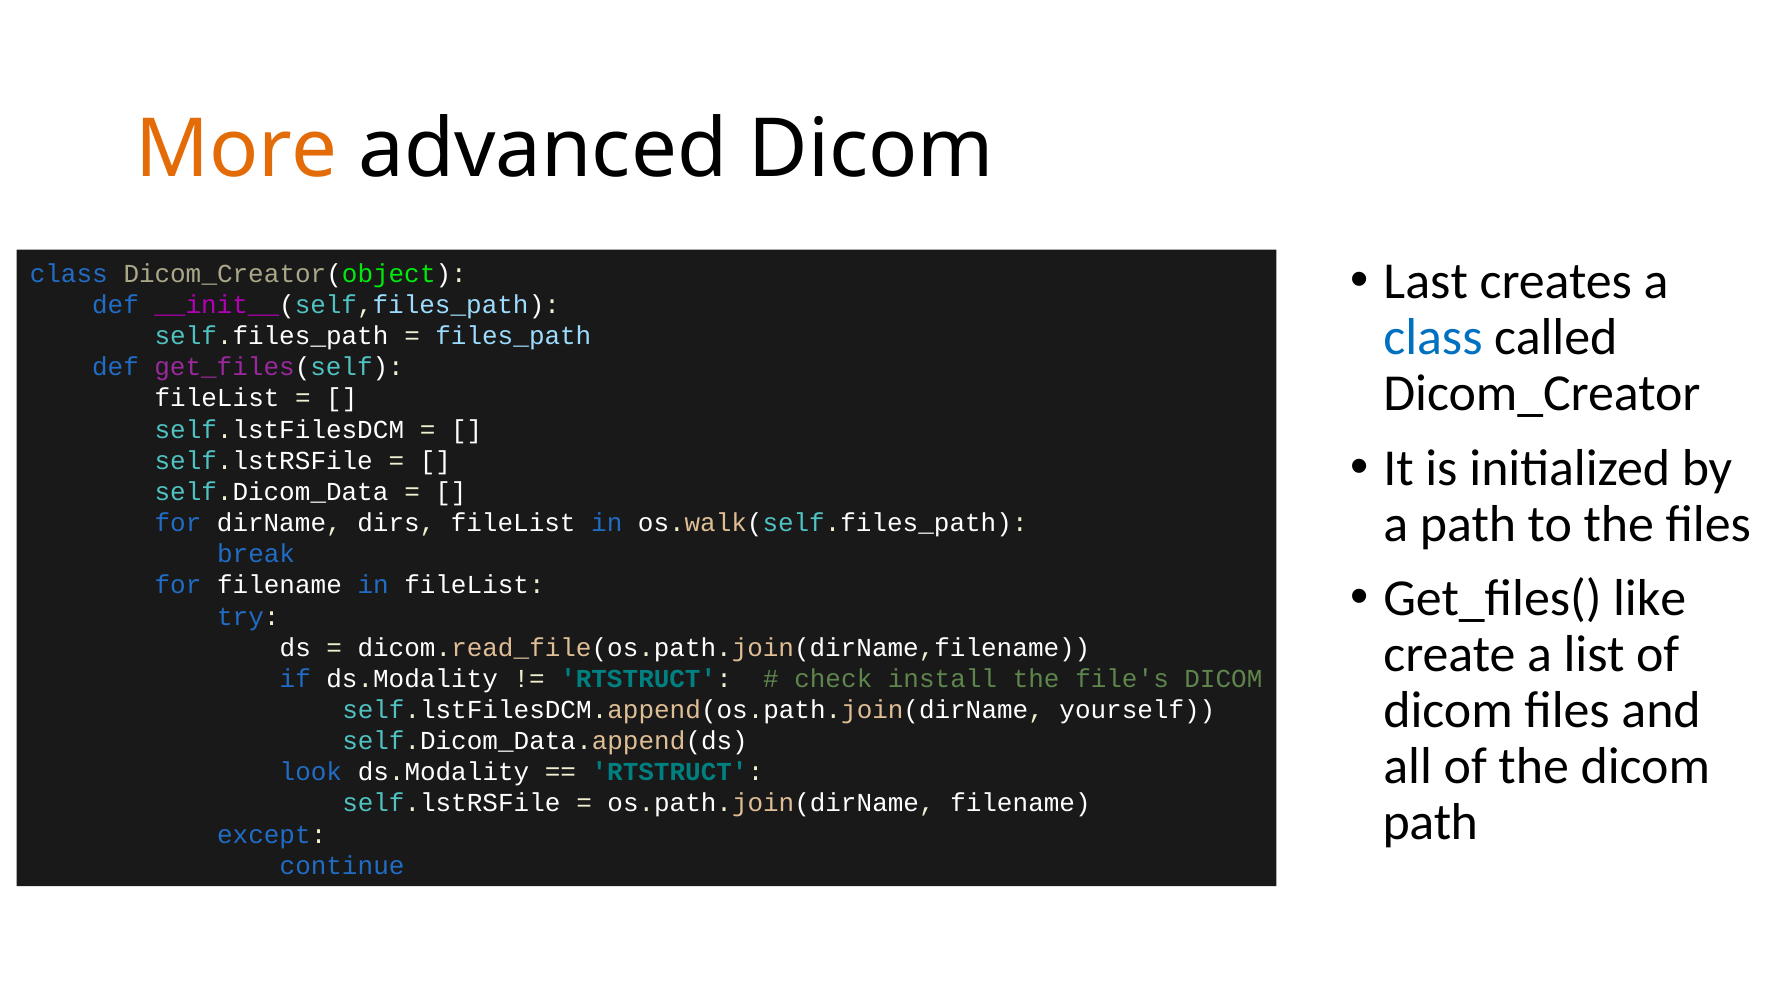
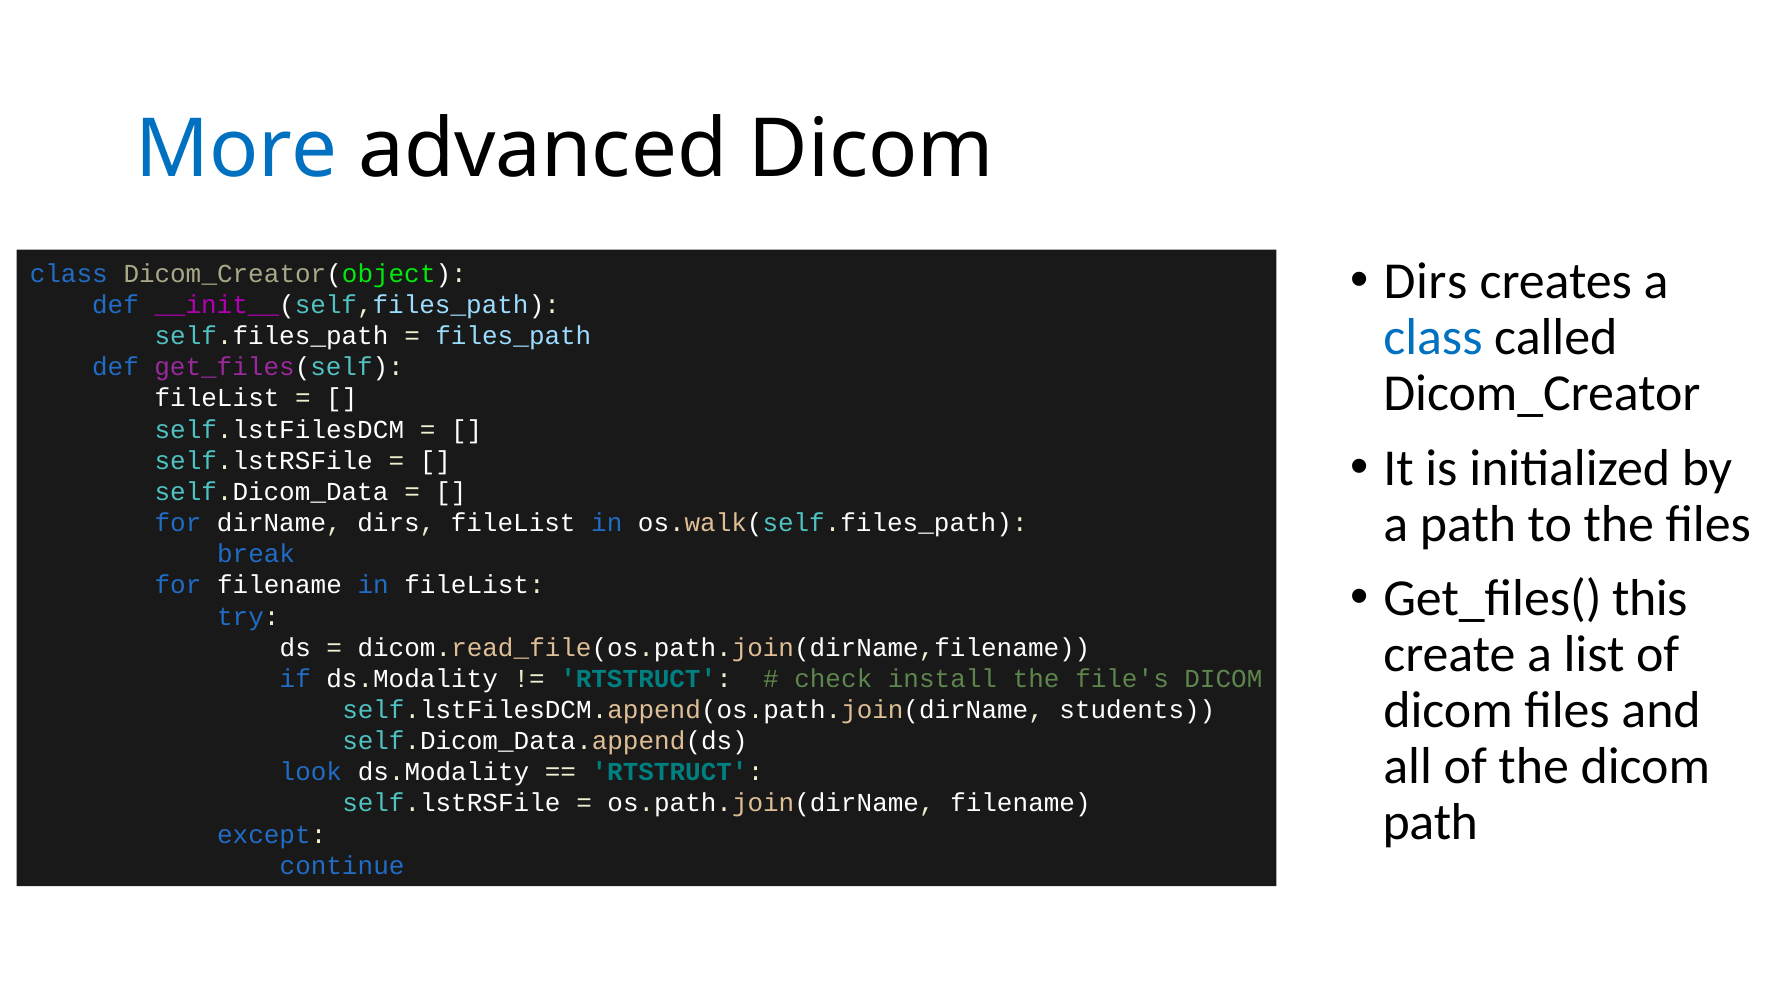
More colour: orange -> blue
Last at (1426, 281): Last -> Dirs
like: like -> this
yourself: yourself -> students
